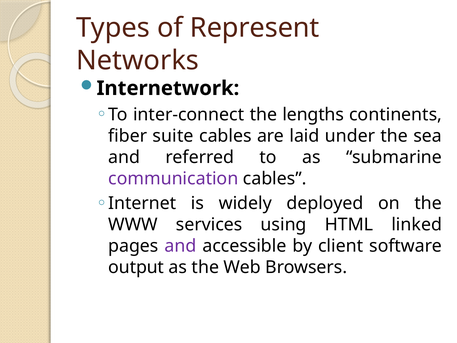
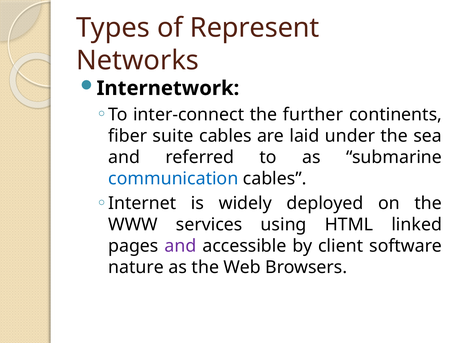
lengths: lengths -> further
communication colour: purple -> blue
output: output -> nature
